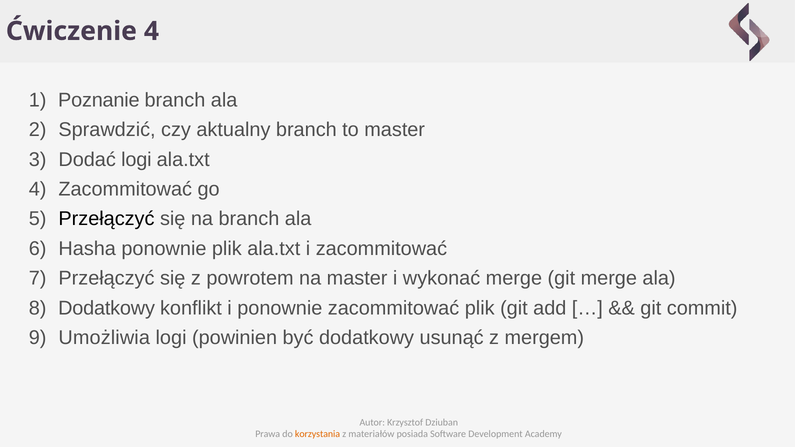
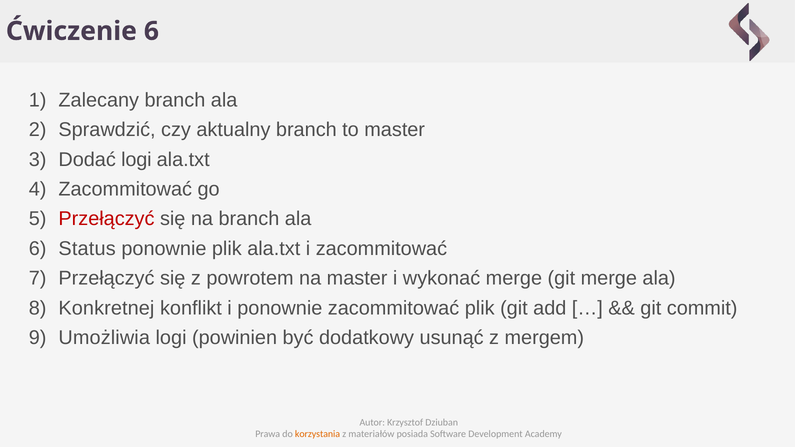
Ćwiczenie 4: 4 -> 6
Poznanie: Poznanie -> Zalecany
Przełączyć at (106, 219) colour: black -> red
Hasha: Hasha -> Status
Dodatkowy at (107, 308): Dodatkowy -> Konkretnej
